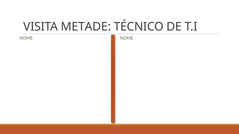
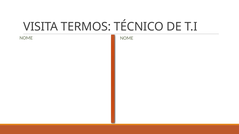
METADE: METADE -> TERMOS
